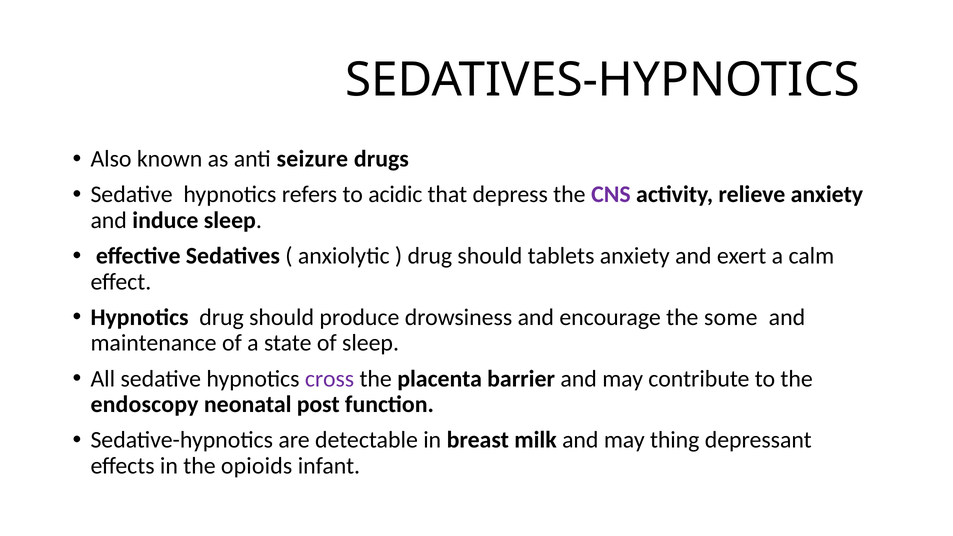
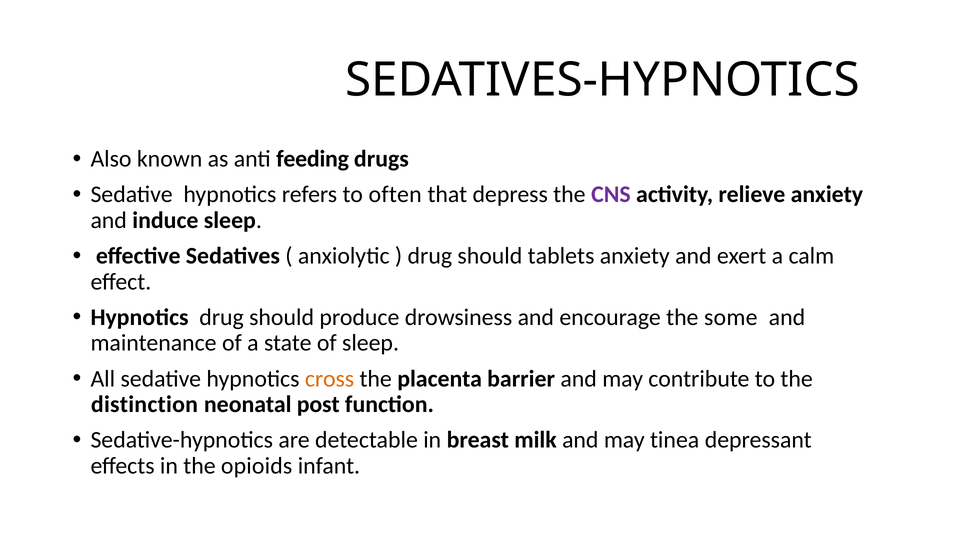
seizure: seizure -> feeding
acidic: acidic -> often
cross colour: purple -> orange
endoscopy: endoscopy -> distinction
thing: thing -> tinea
